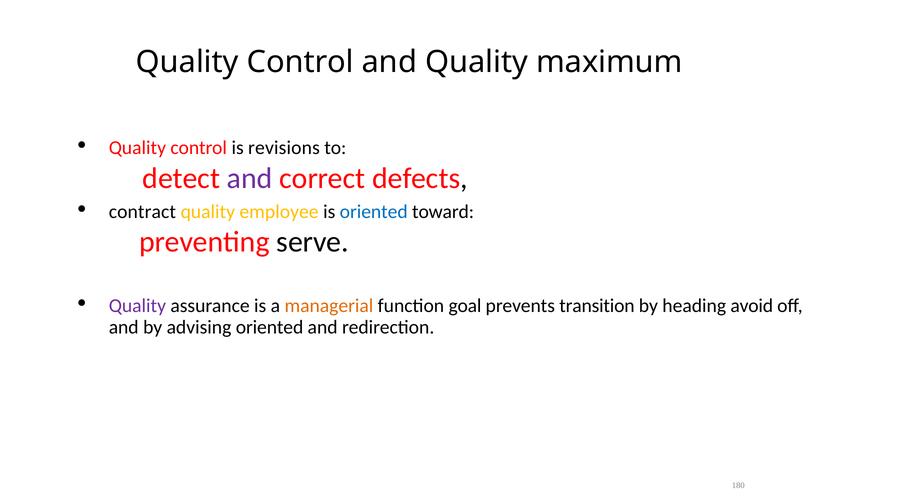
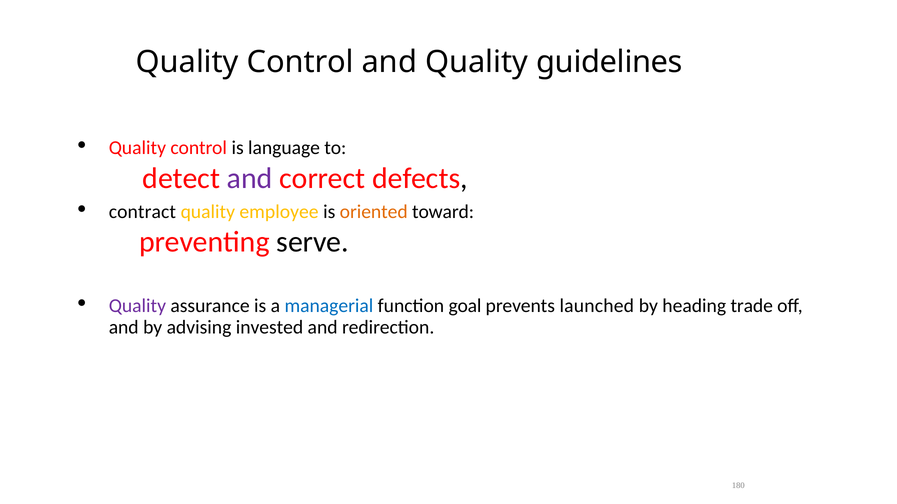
maximum: maximum -> guidelines
revisions: revisions -> language
oriented at (374, 212) colour: blue -> orange
managerial colour: orange -> blue
transition: transition -> launched
avoid: avoid -> trade
advising oriented: oriented -> invested
